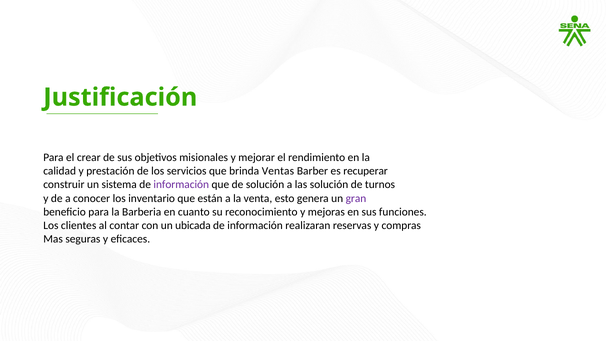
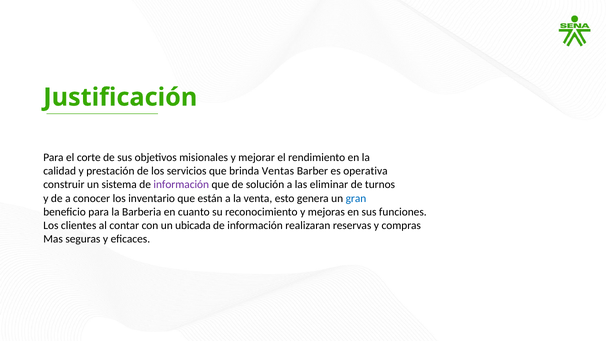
crear: crear -> corte
recuperar: recuperar -> operativa
las solución: solución -> eliminar
gran colour: purple -> blue
